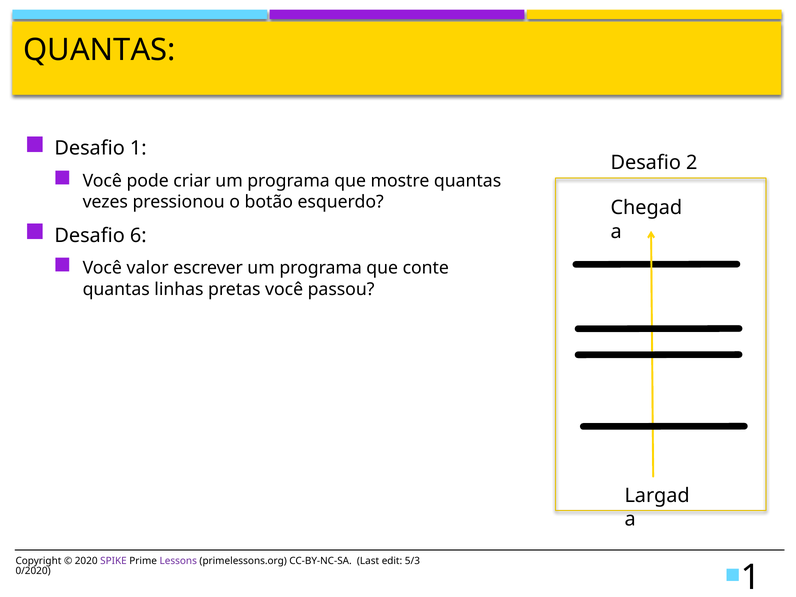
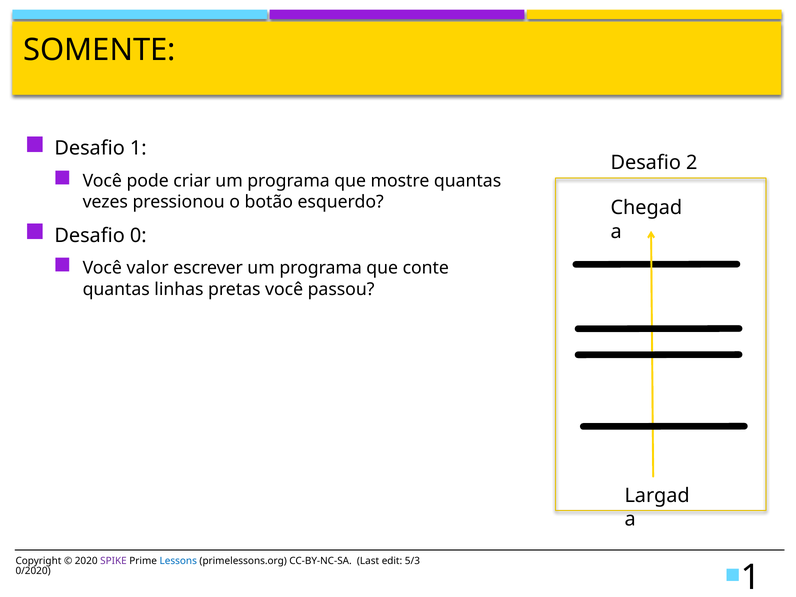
QUANTAS at (99, 50): QUANTAS -> SOMENTE
Desafio 6: 6 -> 0
Lessons colour: purple -> blue
